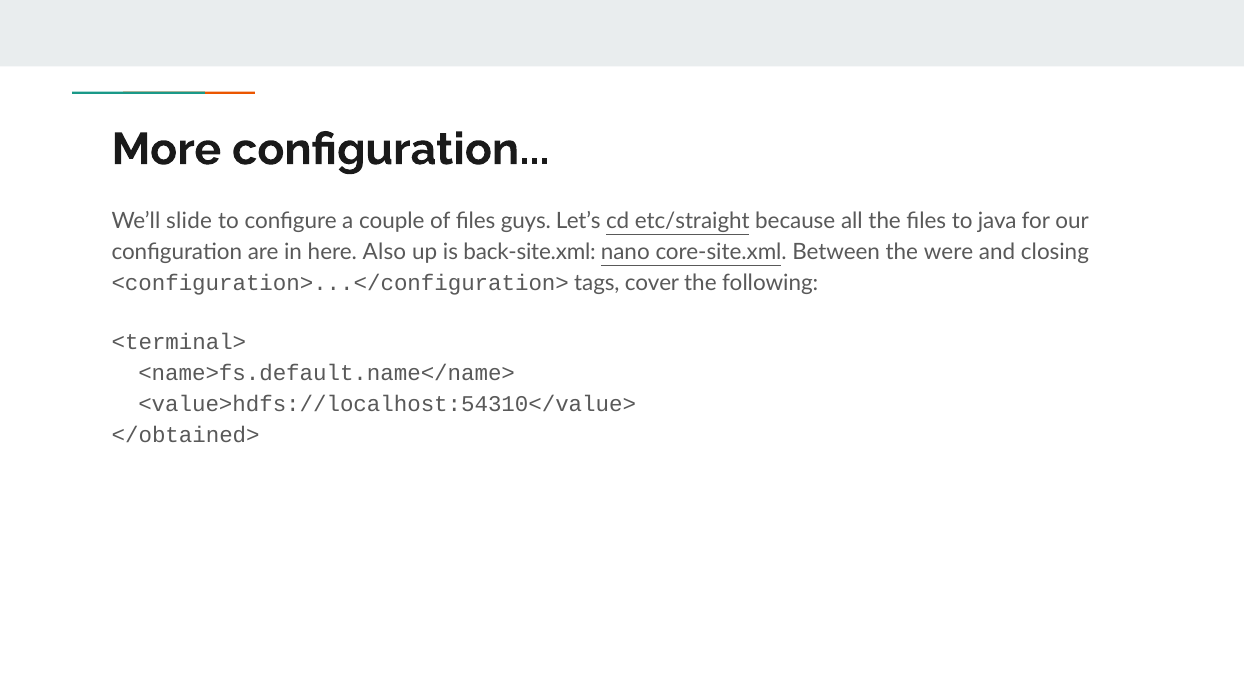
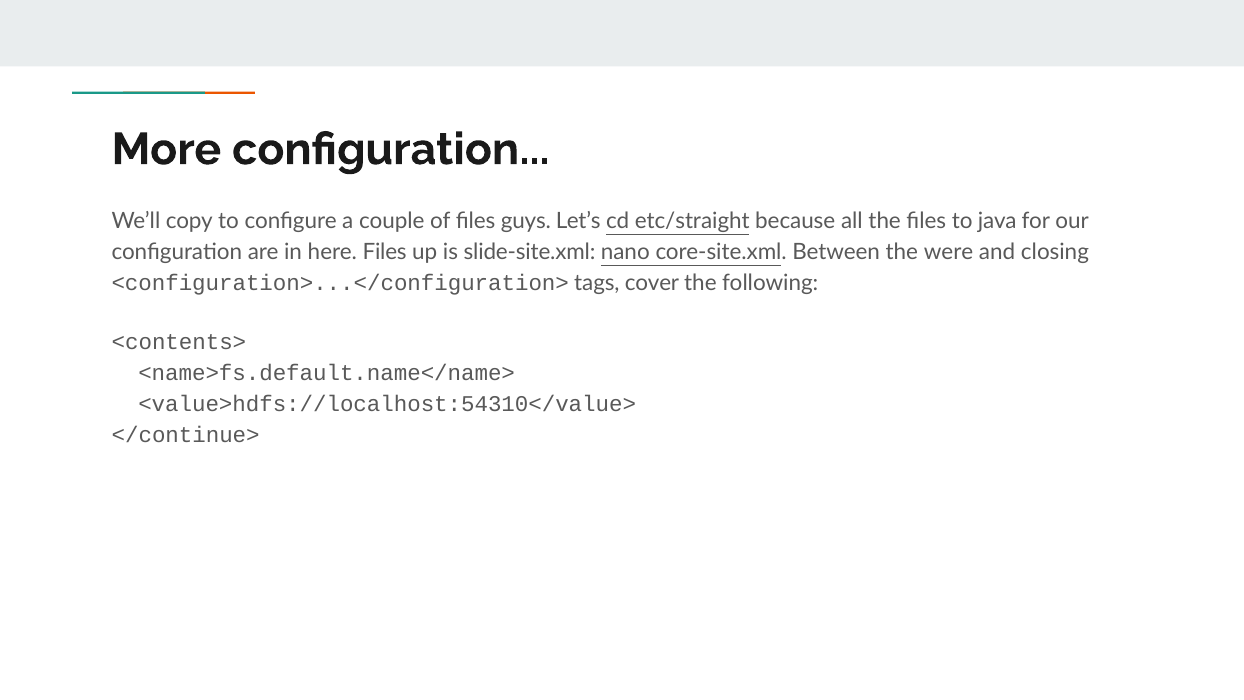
slide: slide -> copy
here Also: Also -> Files
back-site.xml: back-site.xml -> slide-site.xml
<terminal>: <terminal> -> <contents>
</obtained>: </obtained> -> </continue>
